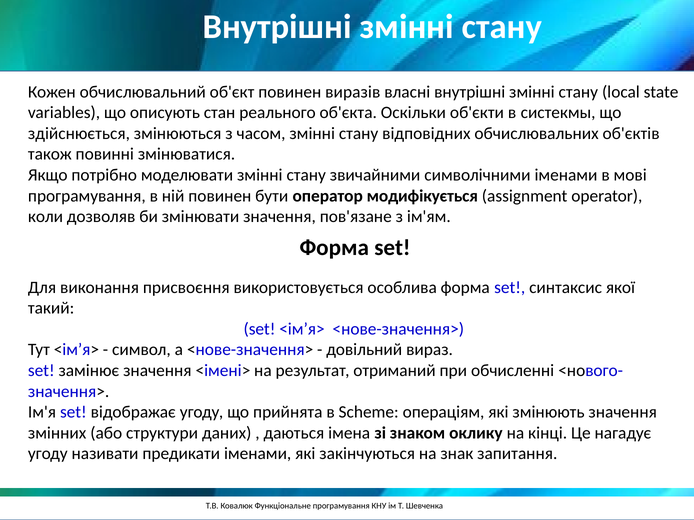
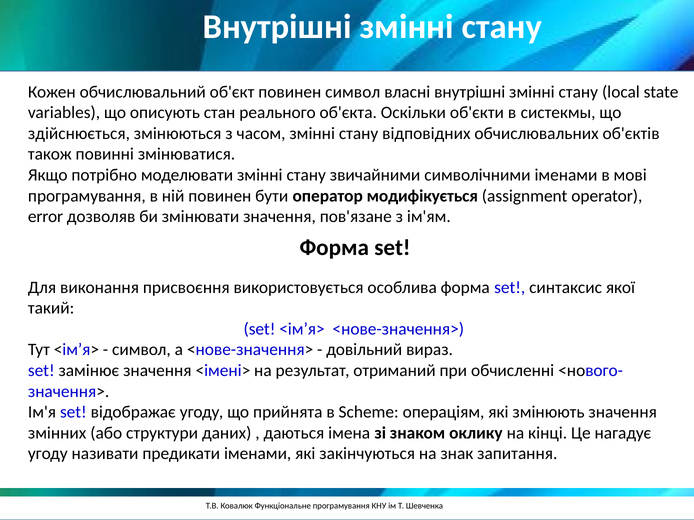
повинен виразів: виразів -> символ
коли: коли -> error
